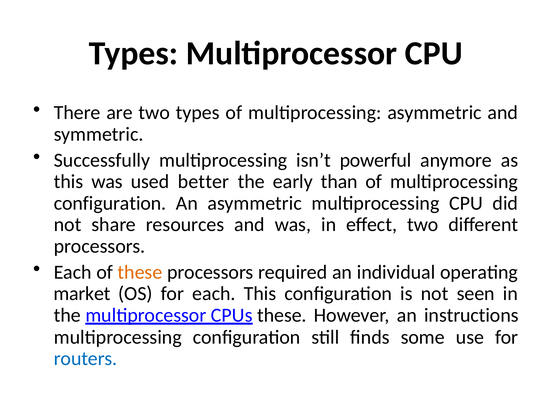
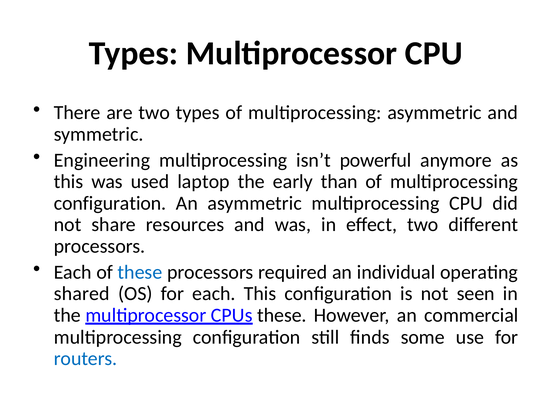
Successfully: Successfully -> Engineering
better: better -> laptop
these at (140, 272) colour: orange -> blue
market: market -> shared
instructions: instructions -> commercial
